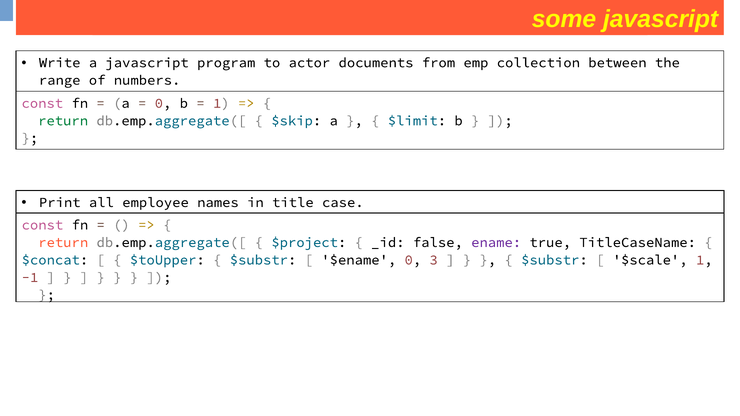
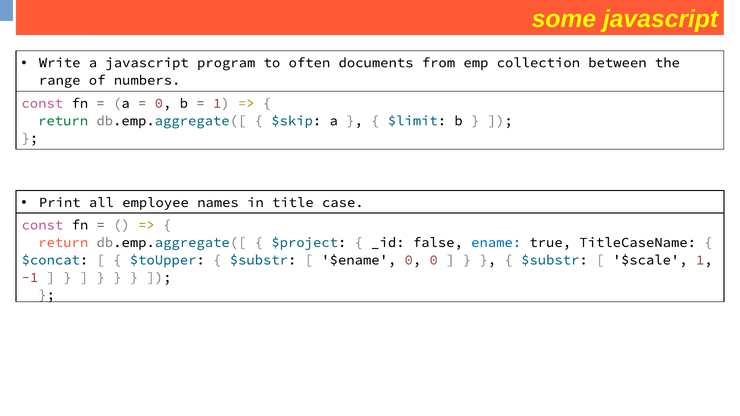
actor: actor -> often
ename colour: purple -> blue
0 3: 3 -> 0
